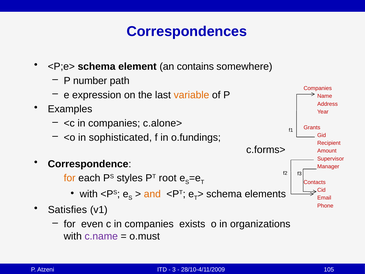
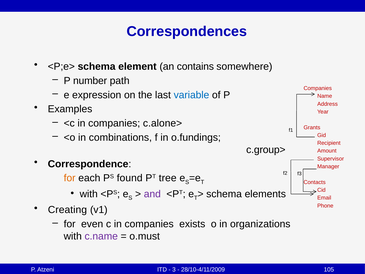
variable colour: orange -> blue
sophisticated: sophisticated -> combinations
c.forms>: c.forms> -> c.group>
styles: styles -> found
root: root -> tree
and colour: orange -> purple
Satisfies: Satisfies -> Creating
